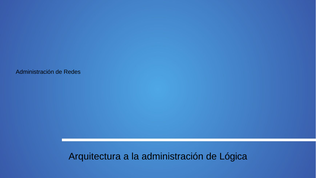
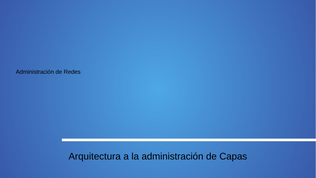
Lógica: Lógica -> Capas
